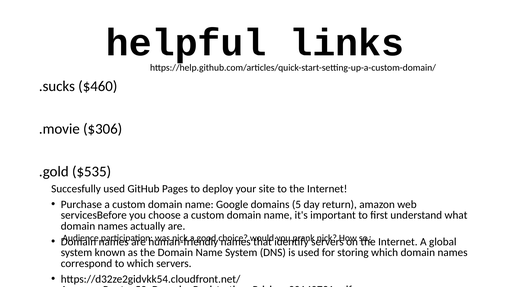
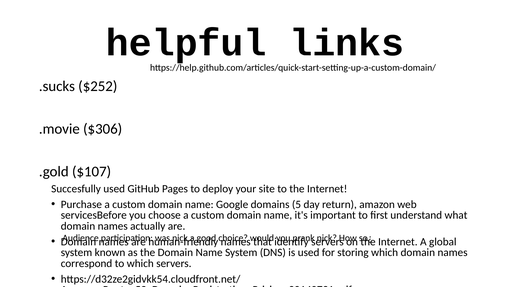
$460: $460 -> $252
$535: $535 -> $107
